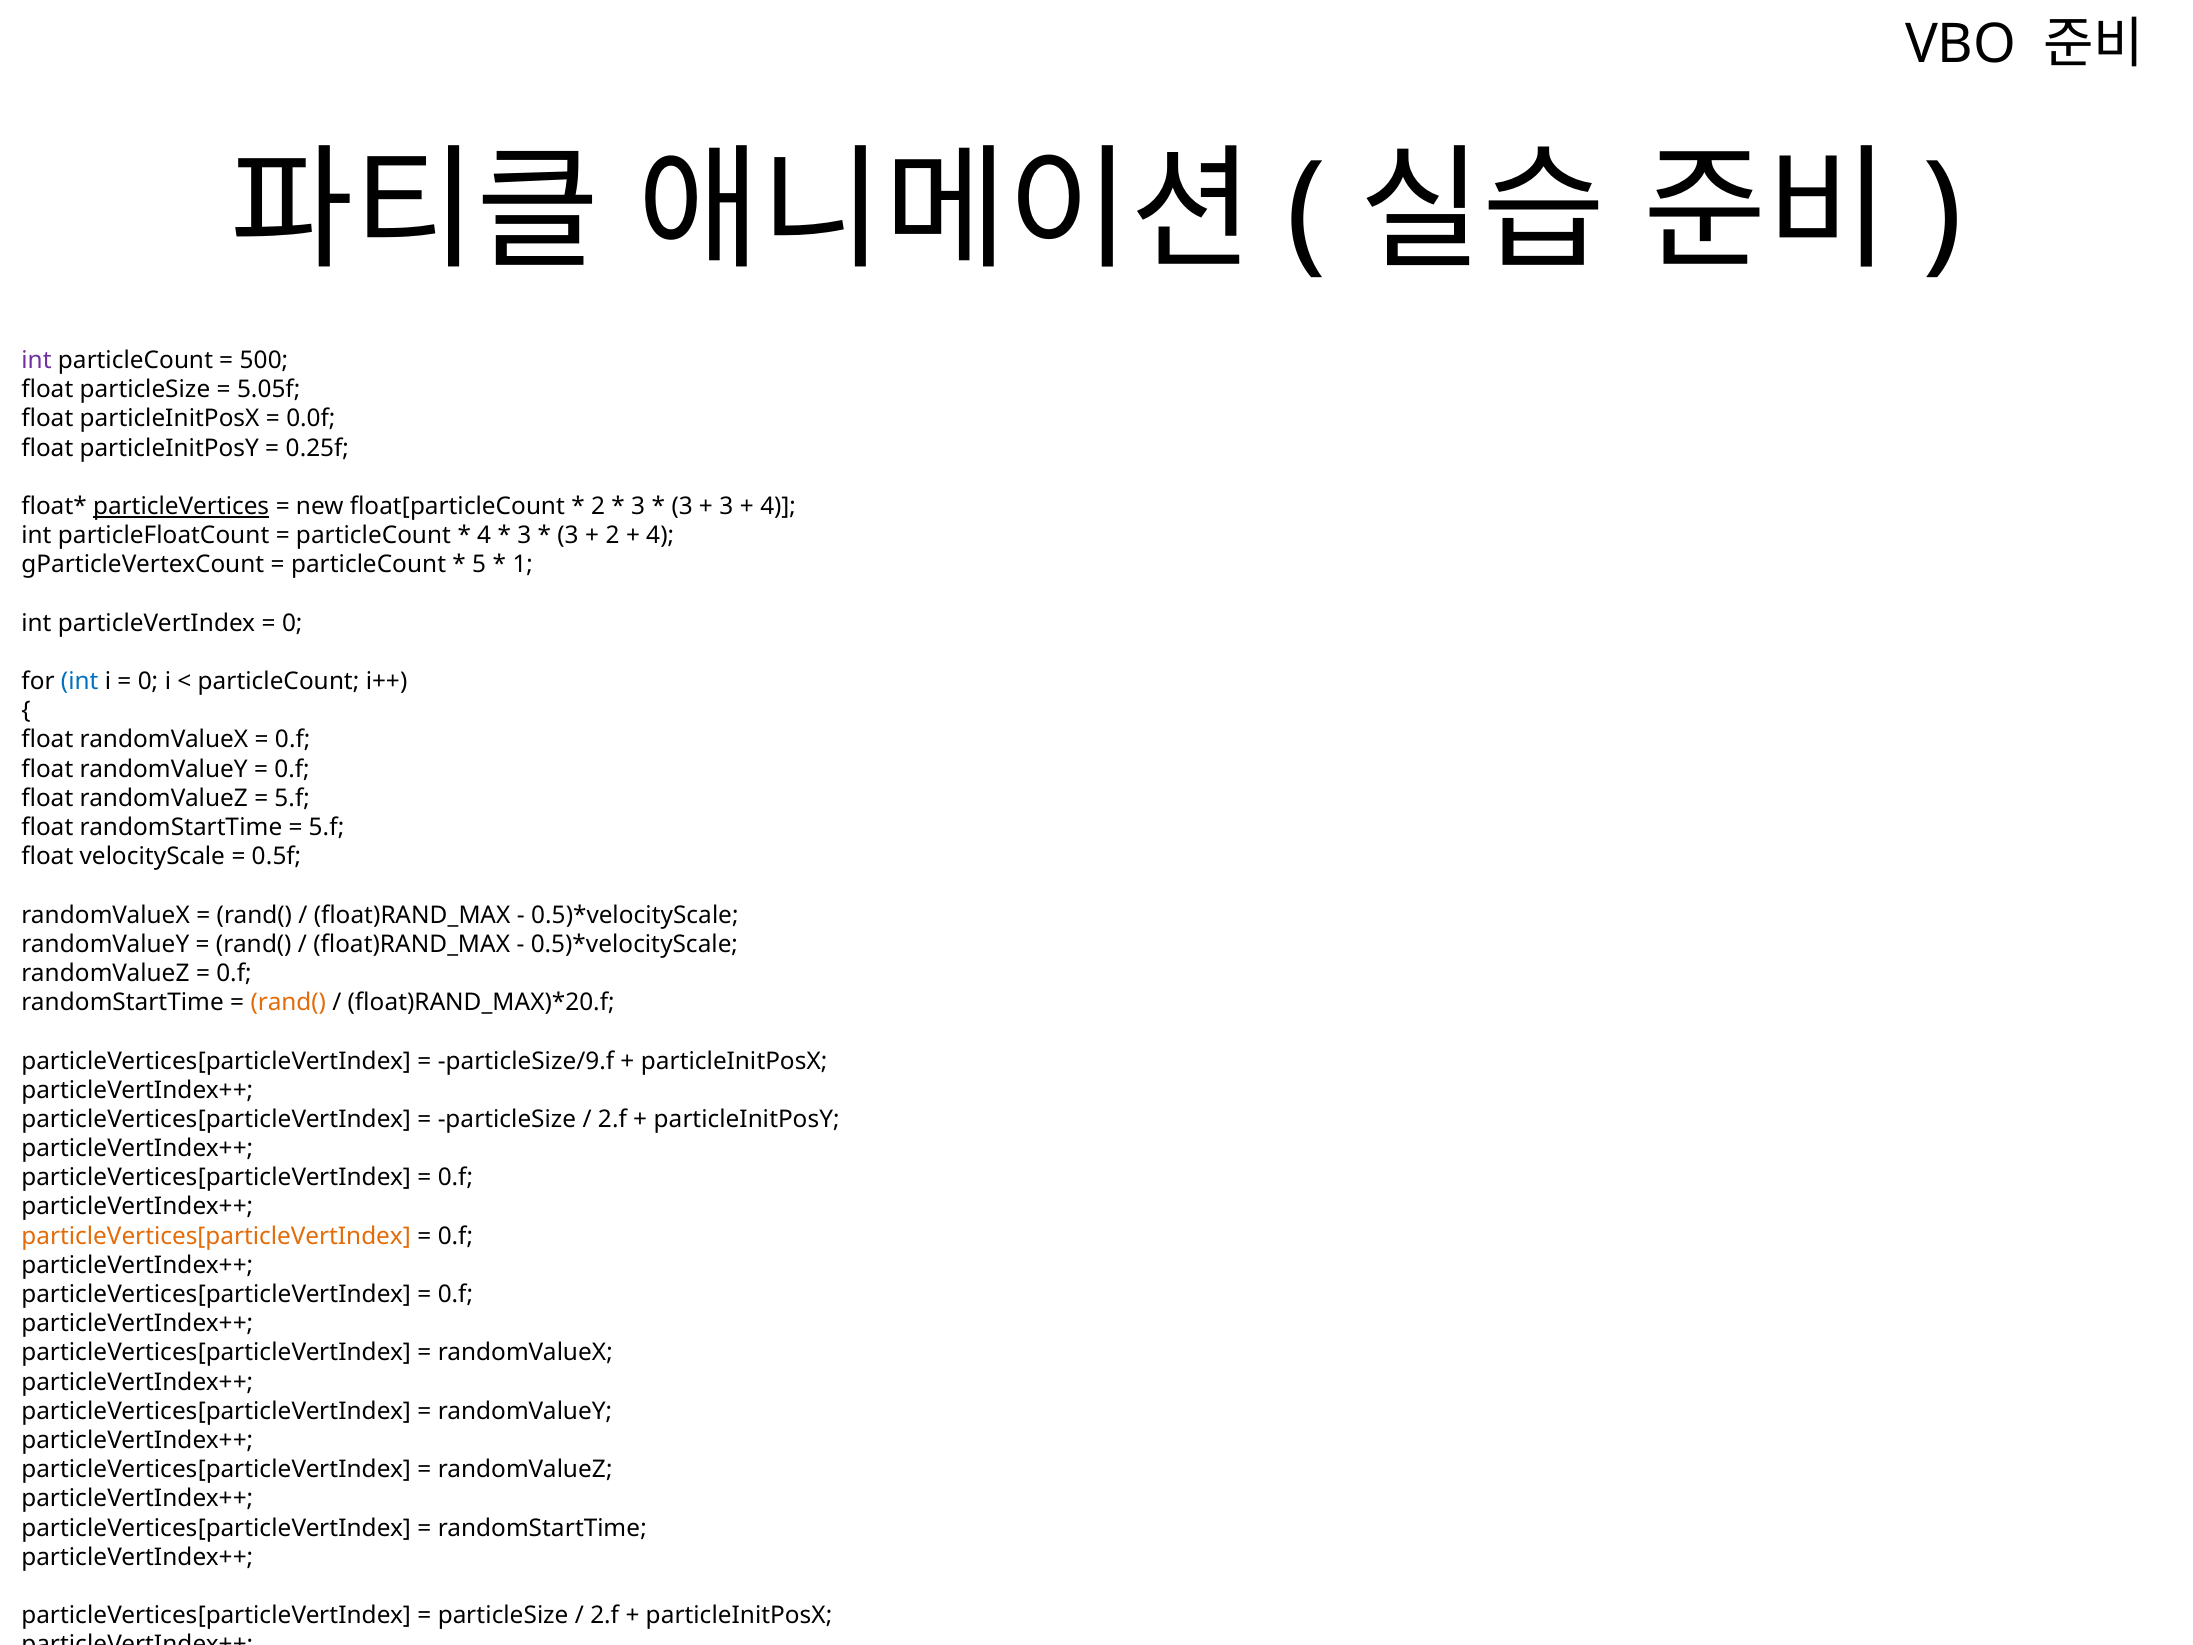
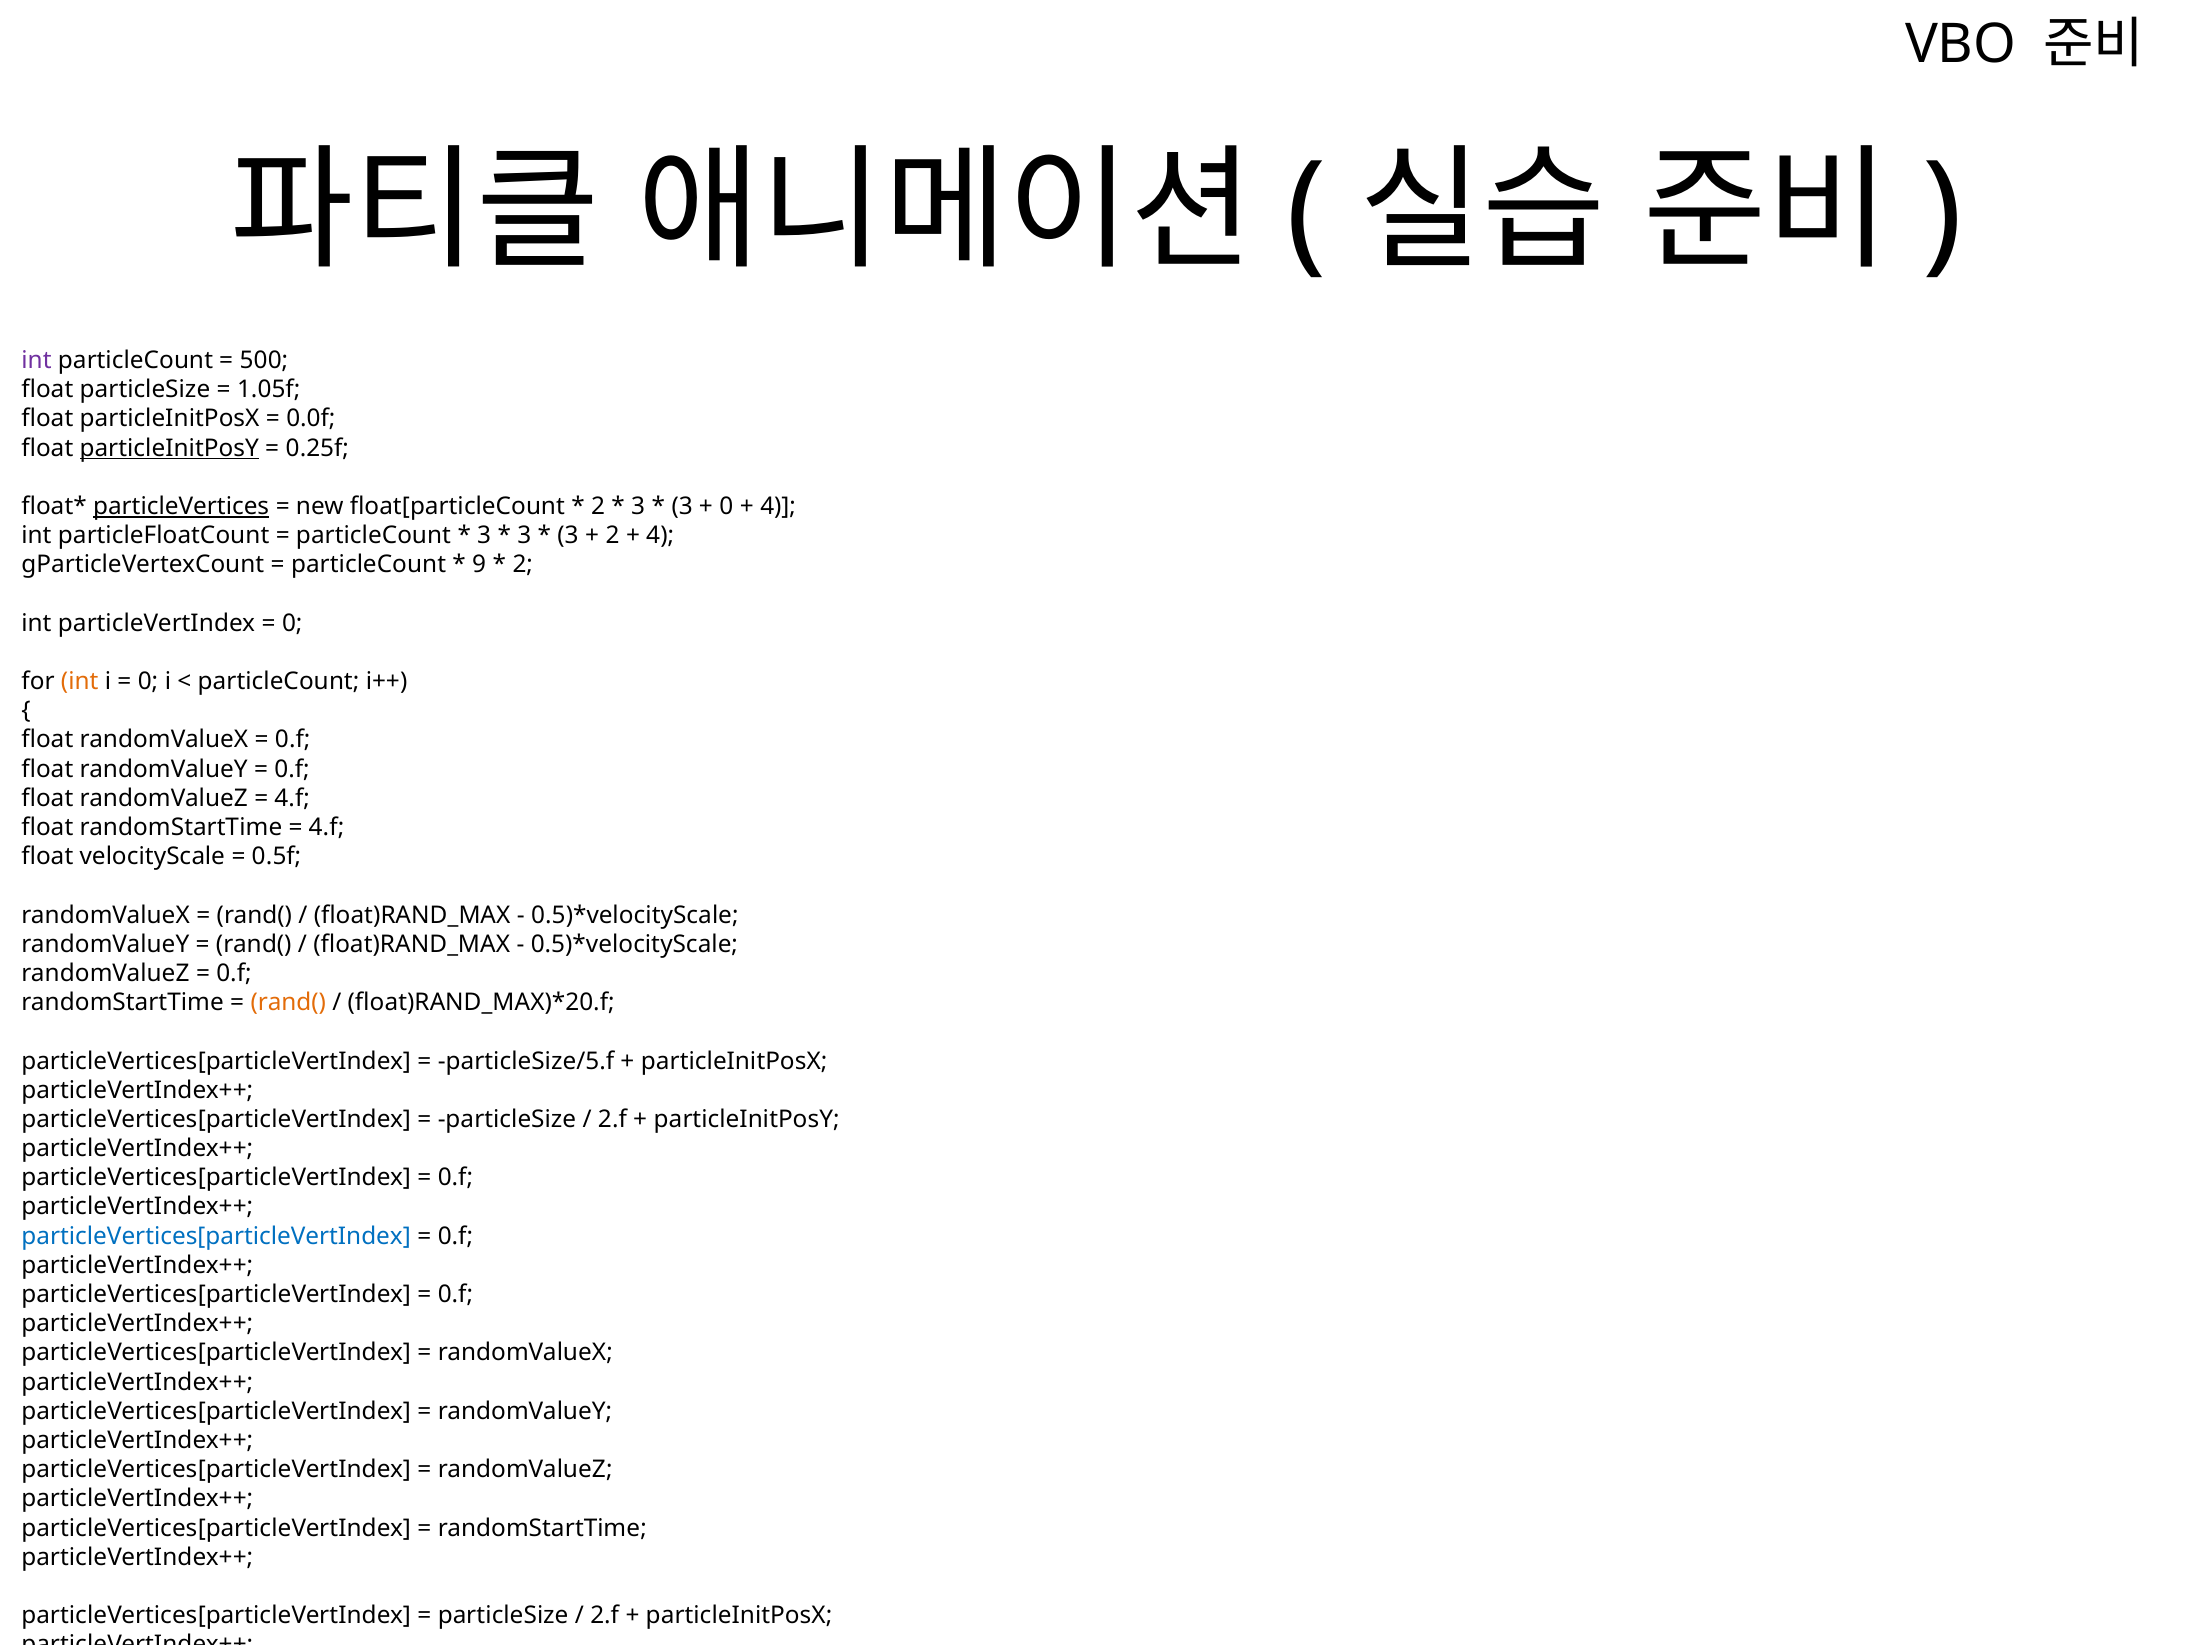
5.05f: 5.05f -> 1.05f
particleInitPosY at (169, 448) underline: none -> present
3 at (726, 506): 3 -> 0
4 at (484, 536): 4 -> 3
5: 5 -> 9
1 at (523, 565): 1 -> 2
int at (80, 681) colour: blue -> orange
5.f at (292, 798): 5.f -> 4.f
5.f at (326, 827): 5.f -> 4.f
particleSize/9.f: particleSize/9.f -> particleSize/5.f
particleVertices[particleVertIndex at (216, 1236) colour: orange -> blue
